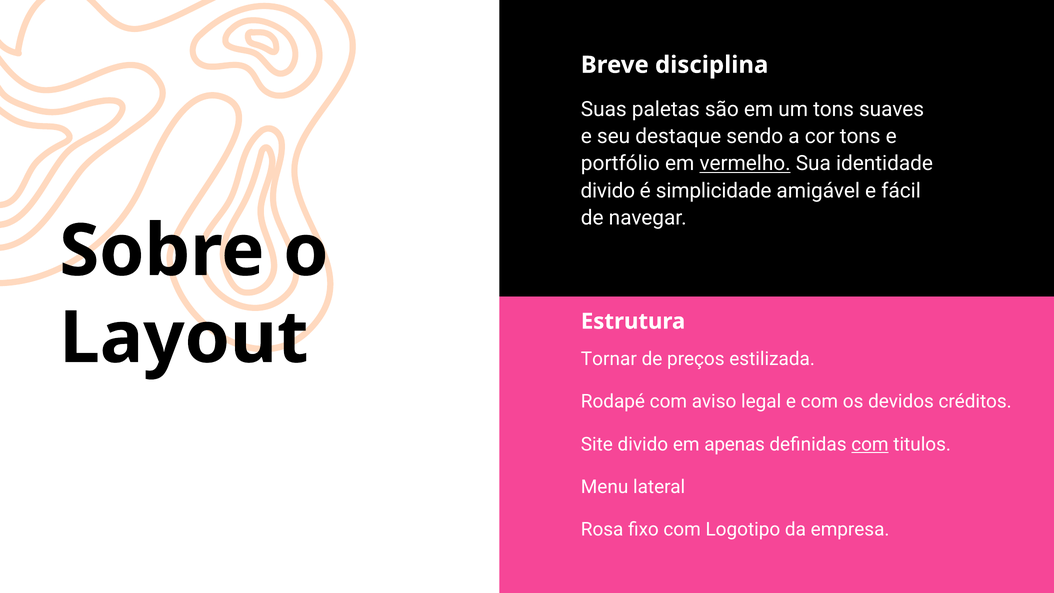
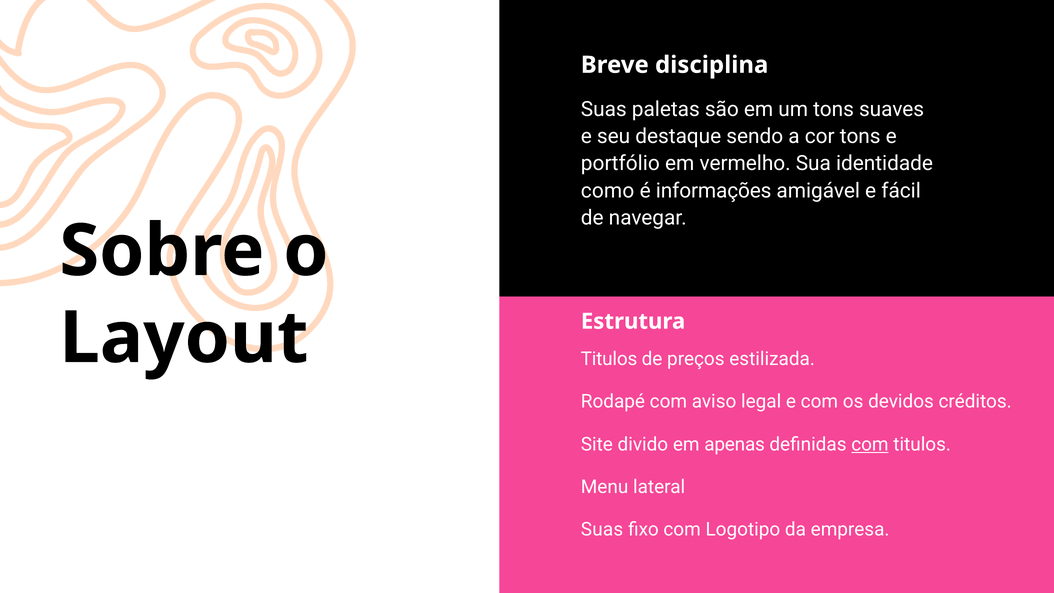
vermelho underline: present -> none
divido at (608, 191): divido -> como
simplicidade: simplicidade -> informações
Tornar at (609, 359): Tornar -> Titulos
Rosa at (602, 529): Rosa -> Suas
